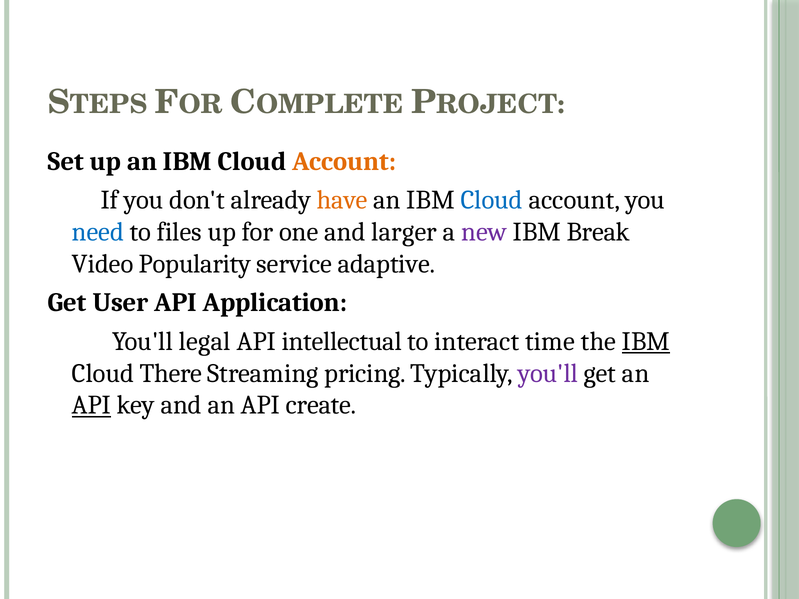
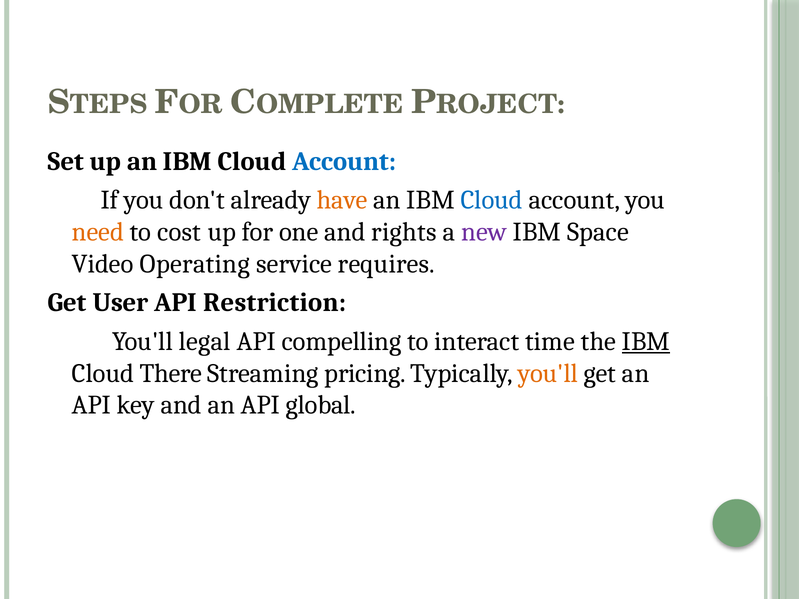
Account at (344, 162) colour: orange -> blue
need colour: blue -> orange
files: files -> cost
larger: larger -> rights
Break: Break -> Space
Popularity: Popularity -> Operating
adaptive: adaptive -> requires
Application: Application -> Restriction
intellectual: intellectual -> compelling
you'll at (548, 373) colour: purple -> orange
API at (91, 405) underline: present -> none
create: create -> global
